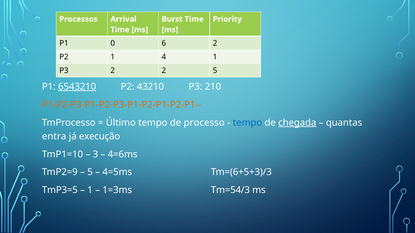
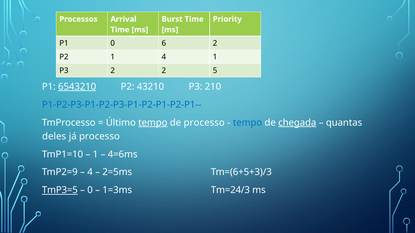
P1-P2-P3-P1-P2-P3-P1-P2-P1-P2-P1-- colour: orange -> blue
tempo at (153, 123) underline: none -> present
entra: entra -> deles
já execução: execução -> processo
3 at (95, 155): 3 -> 1
5 at (90, 173): 5 -> 4
4=5ms: 4=5ms -> 2=5ms
TmP3=5 underline: none -> present
1 at (90, 191): 1 -> 0
Tm=54/3: Tm=54/3 -> Tm=24/3
